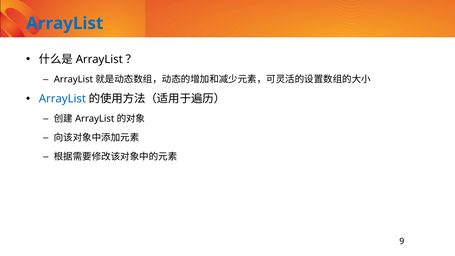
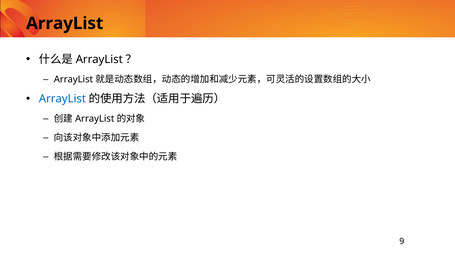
ArrayList at (65, 23) colour: blue -> black
